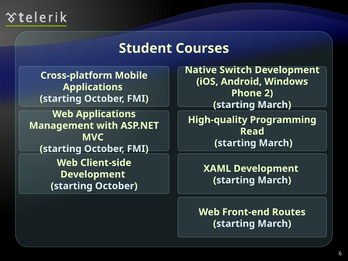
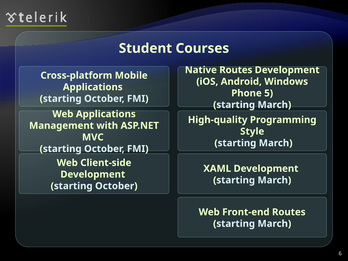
Native Switch: Switch -> Routes
2: 2 -> 5
Read: Read -> Style
